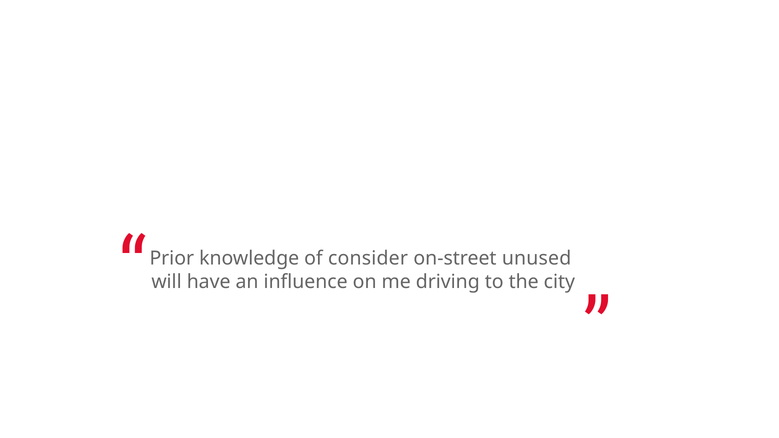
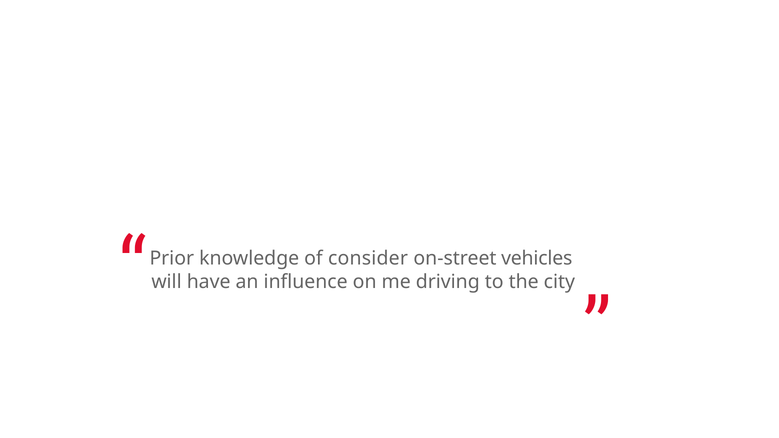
unused: unused -> vehicles
